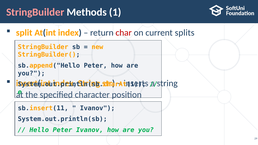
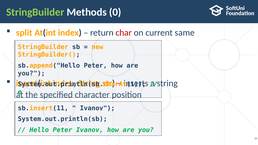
StringBuilder at (35, 12) colour: pink -> light green
1: 1 -> 0
splits: splits -> same
